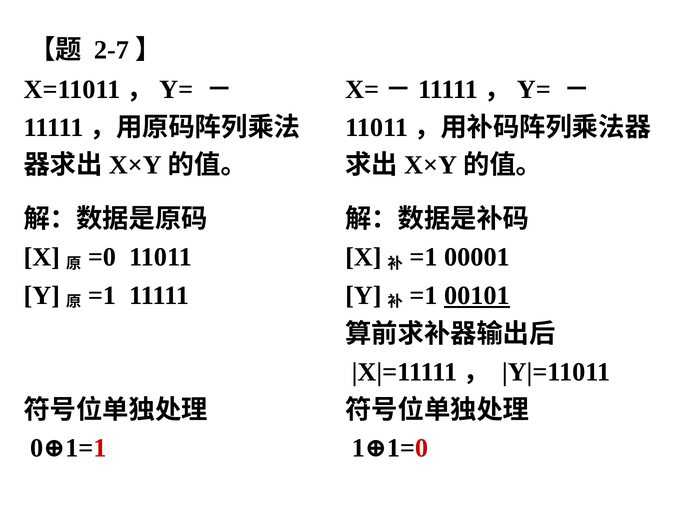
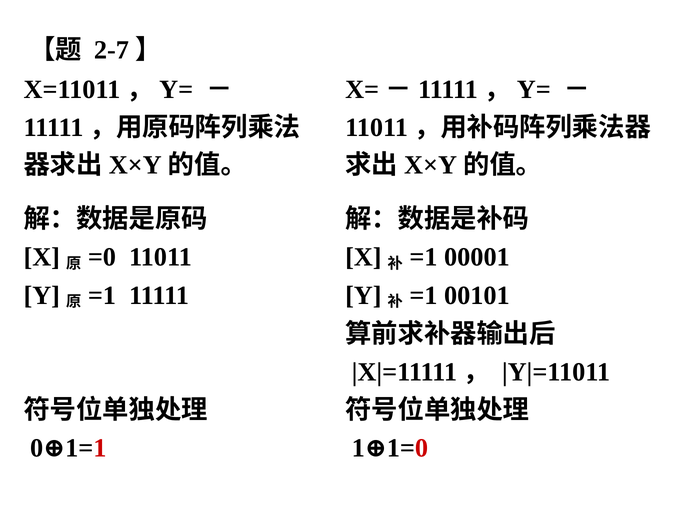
00101 underline: present -> none
